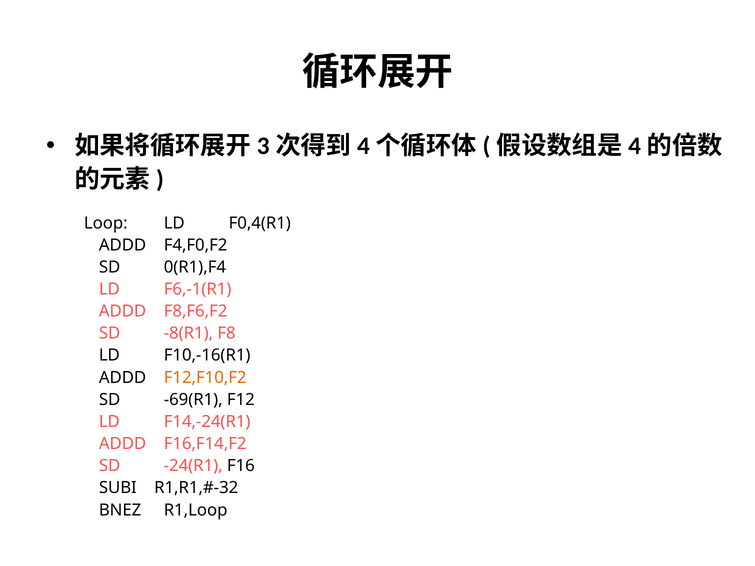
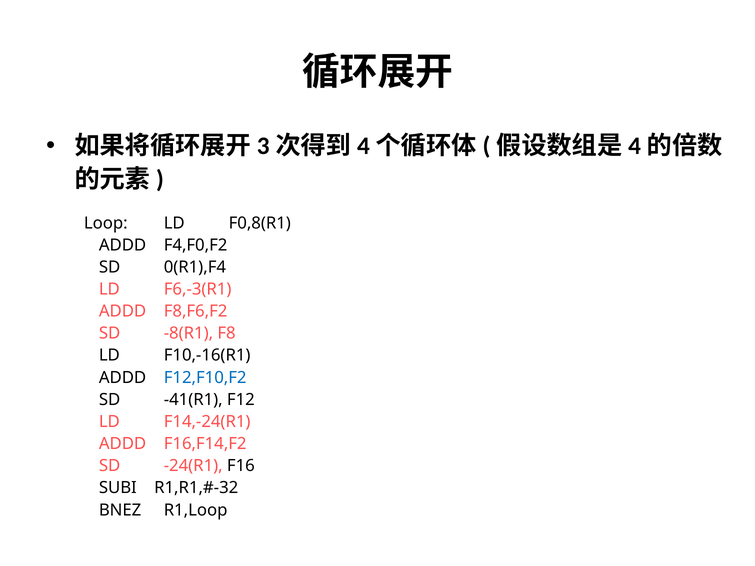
F0,4(R1: F0,4(R1 -> F0,8(R1
F6,-1(R1: F6,-1(R1 -> F6,-3(R1
F12,F10,F2 colour: orange -> blue
-69(R1: -69(R1 -> -41(R1
